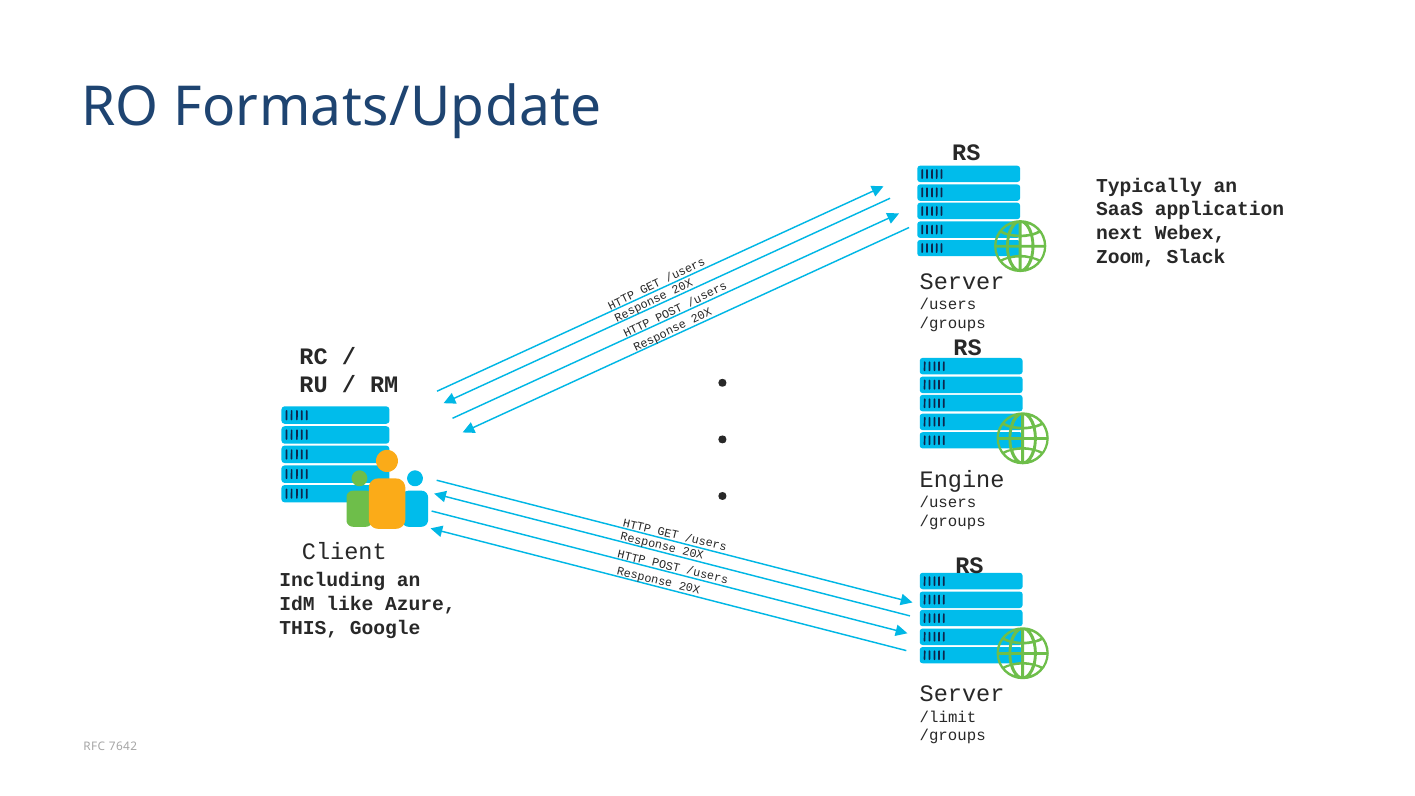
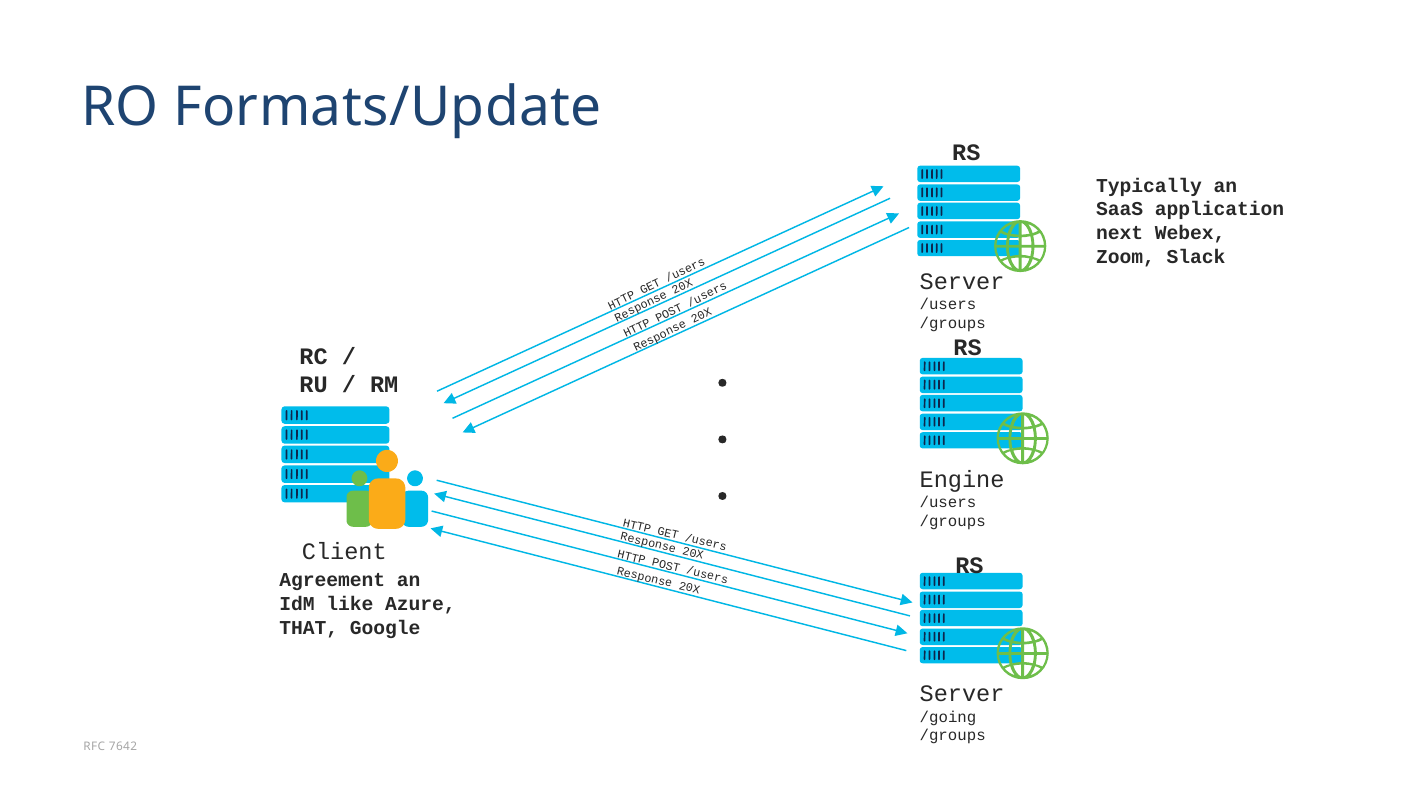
Including: Including -> Agreement
THIS: THIS -> THAT
/limit: /limit -> /going
